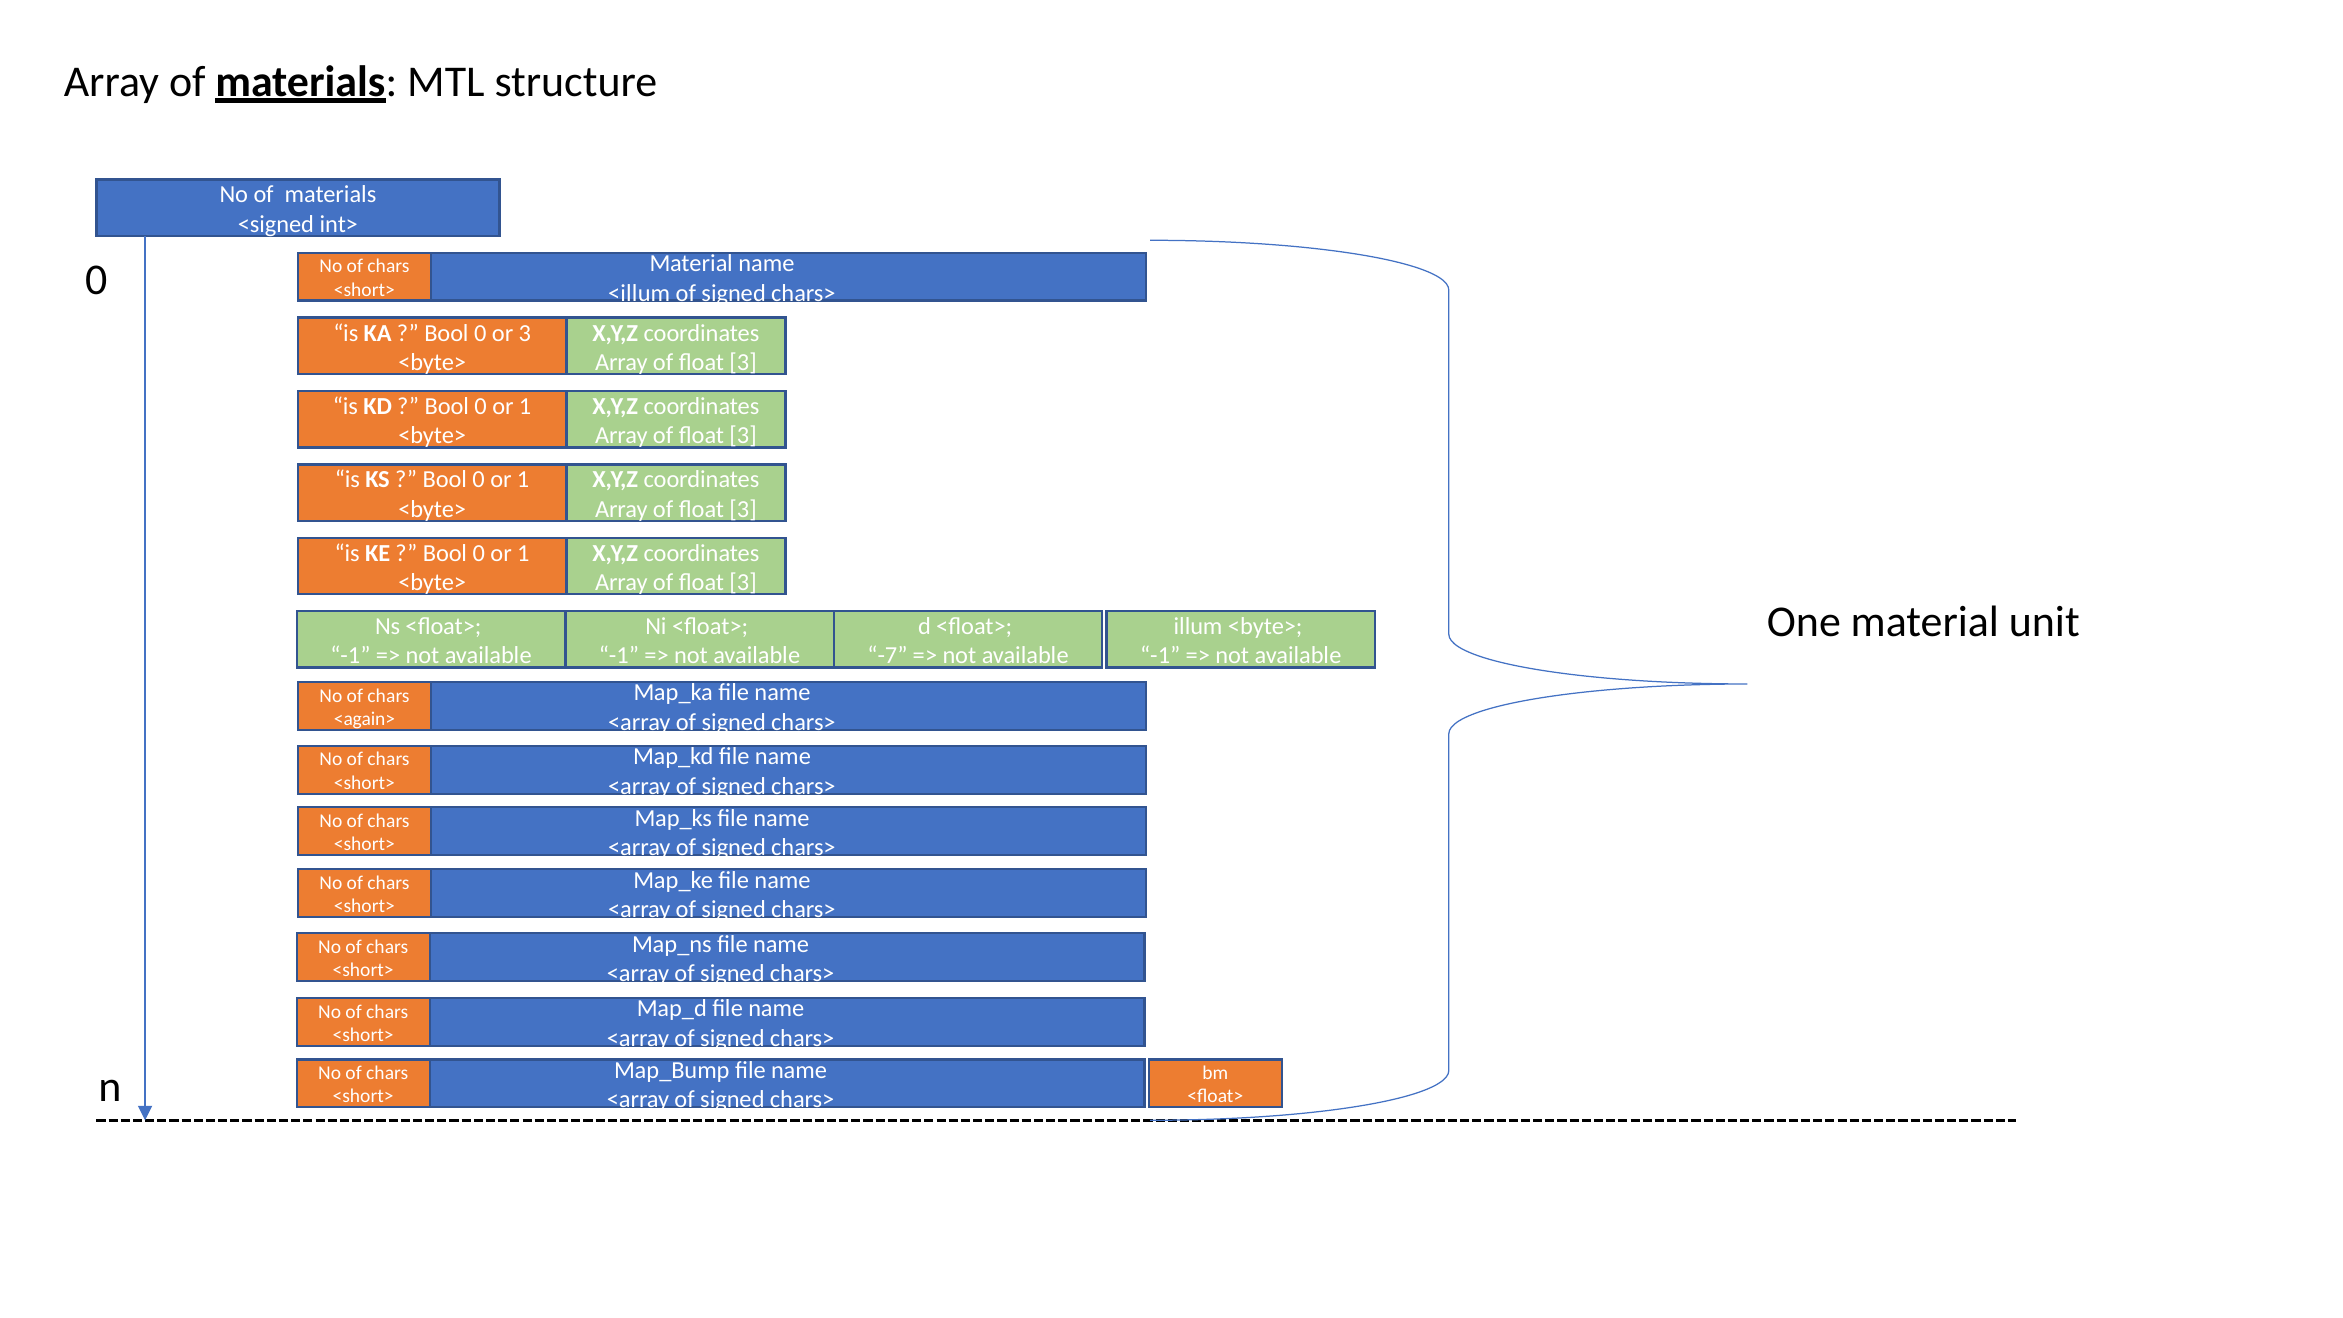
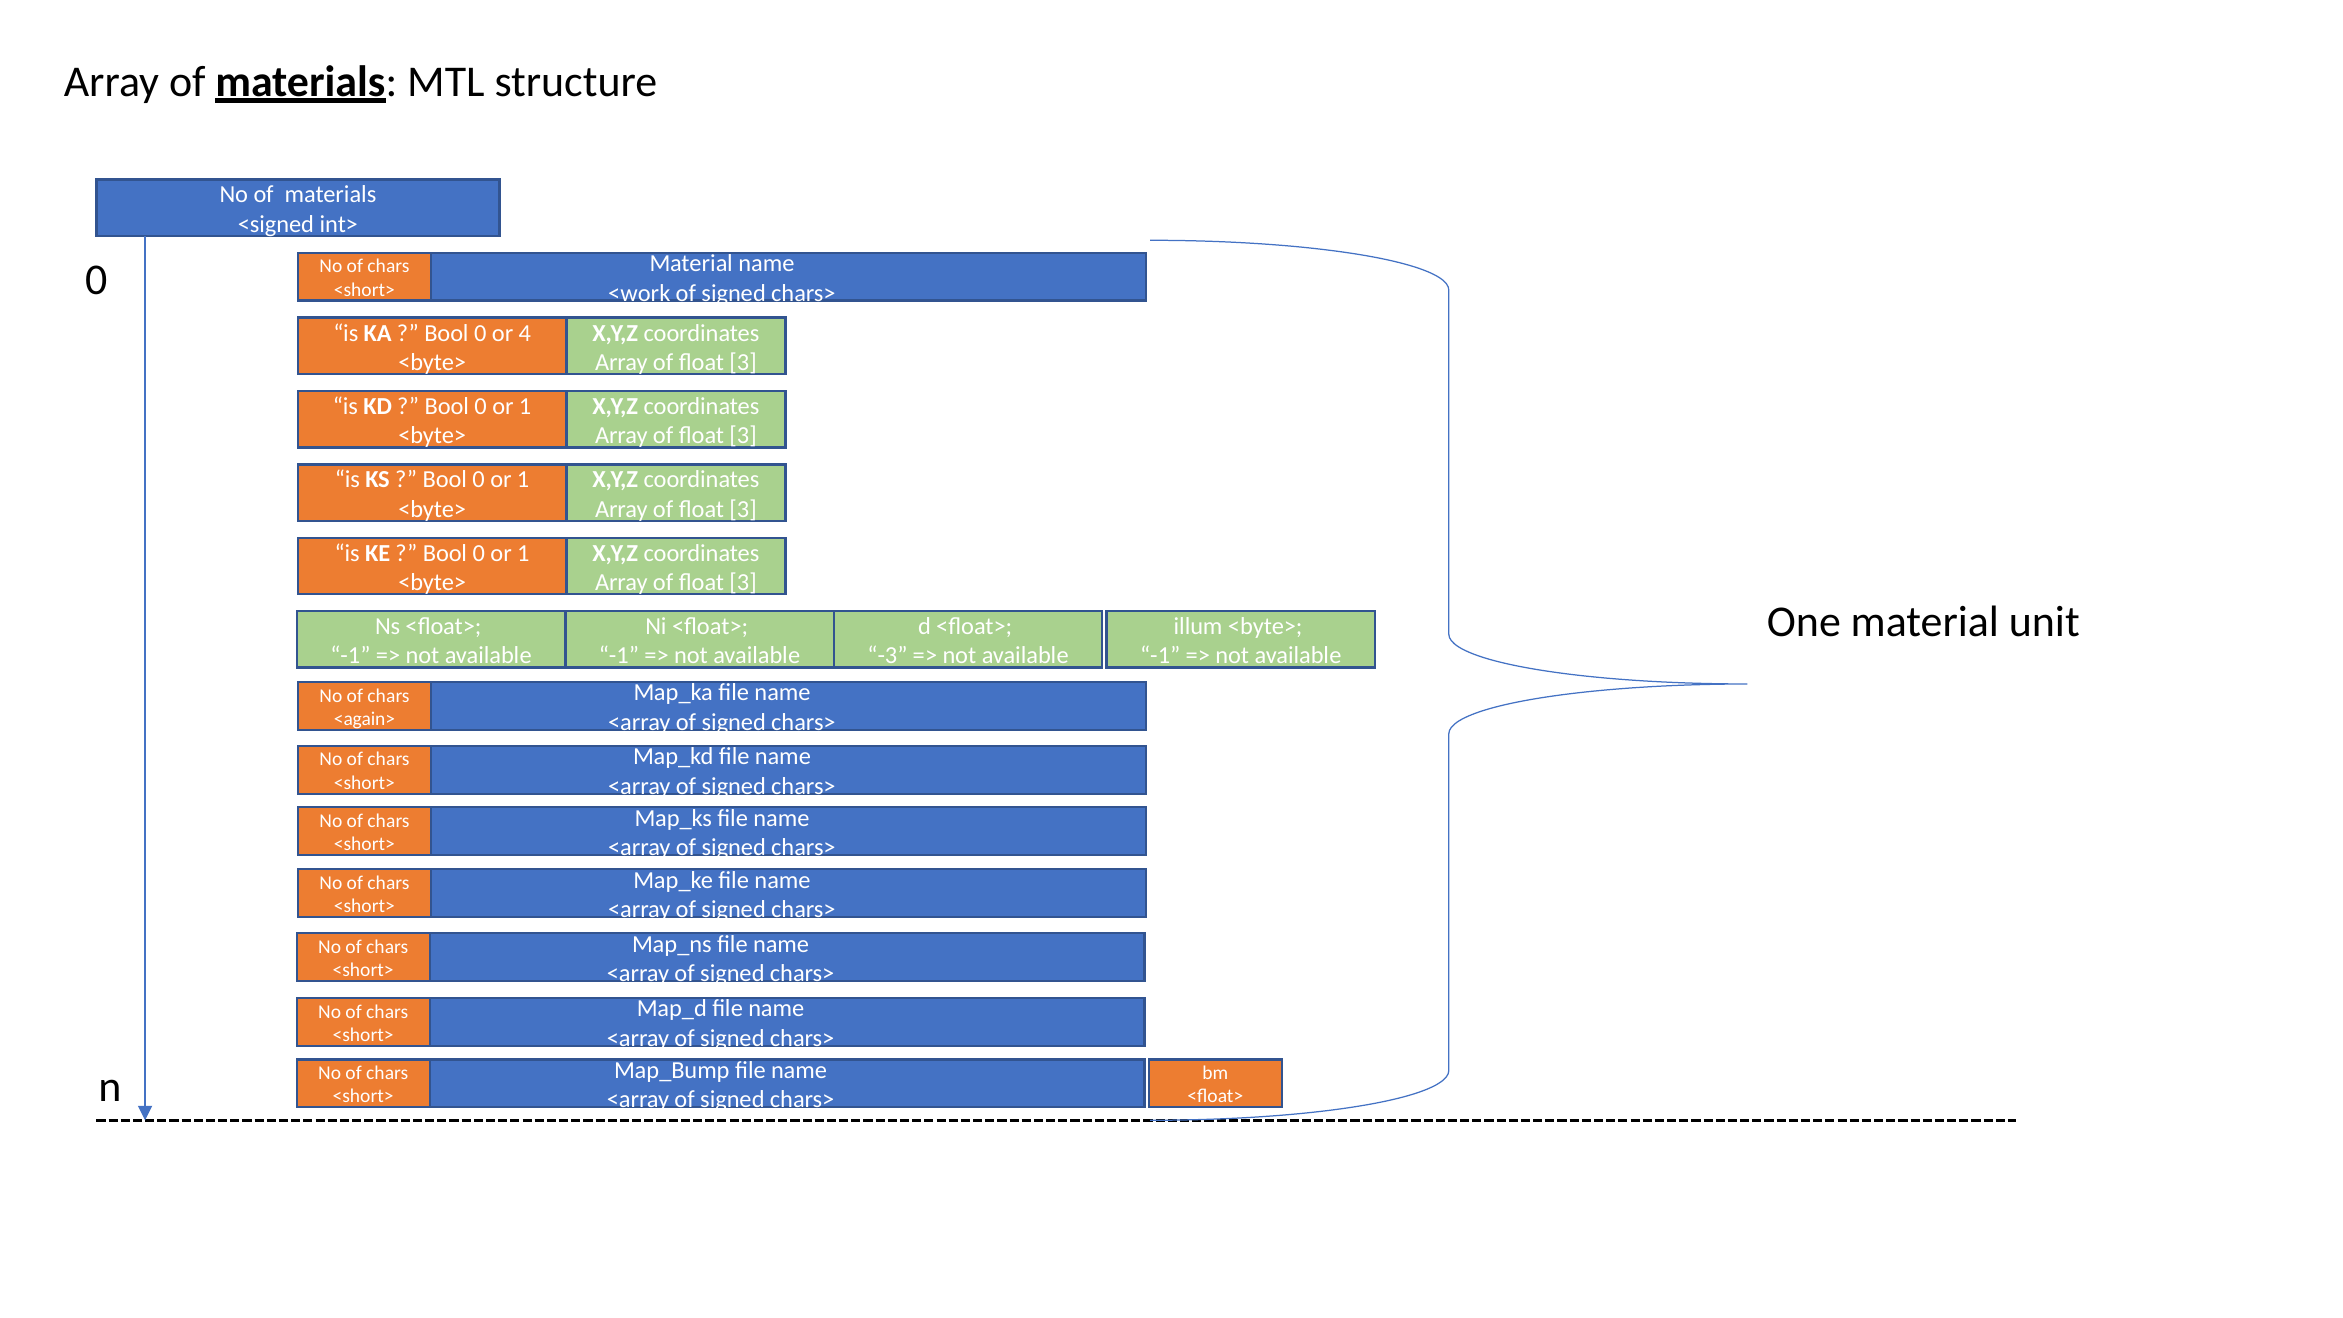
<illum: <illum -> <work
or 3: 3 -> 4
-7: -7 -> -3
